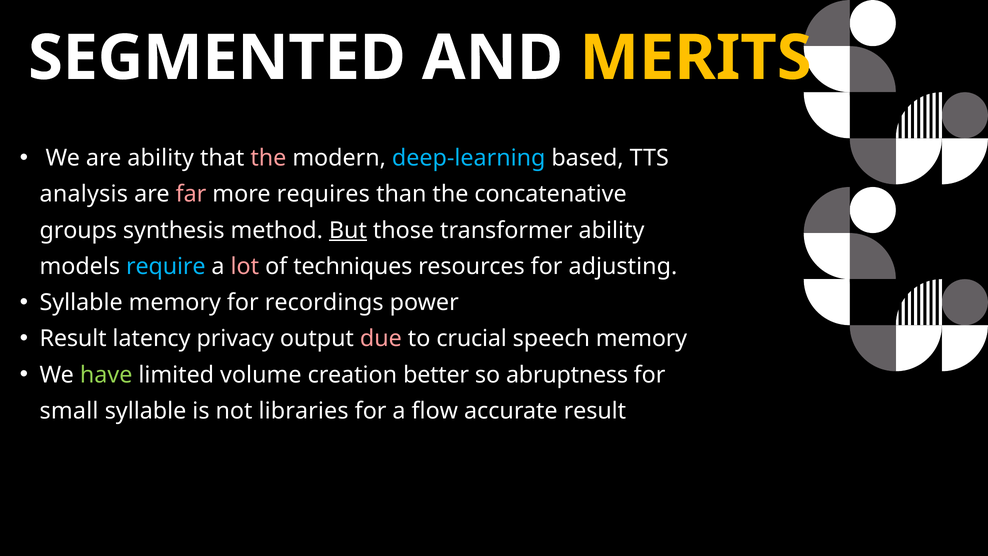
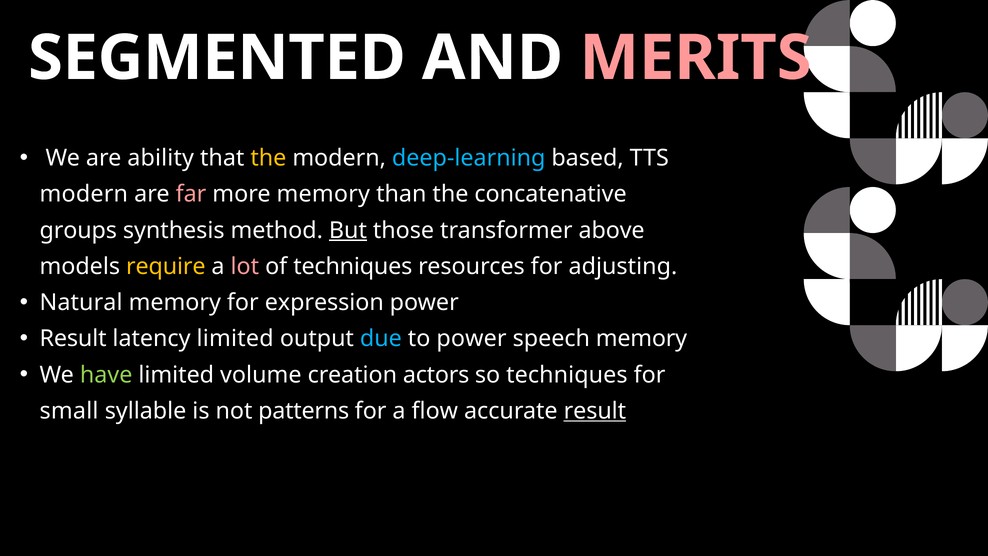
MERITS colour: yellow -> pink
the at (268, 158) colour: pink -> yellow
analysis at (84, 194): analysis -> modern
more requires: requires -> memory
transformer ability: ability -> above
require colour: light blue -> yellow
Syllable at (81, 302): Syllable -> Natural
recordings: recordings -> expression
latency privacy: privacy -> limited
due colour: pink -> light blue
to crucial: crucial -> power
better: better -> actors
so abruptness: abruptness -> techniques
libraries: libraries -> patterns
result at (595, 411) underline: none -> present
